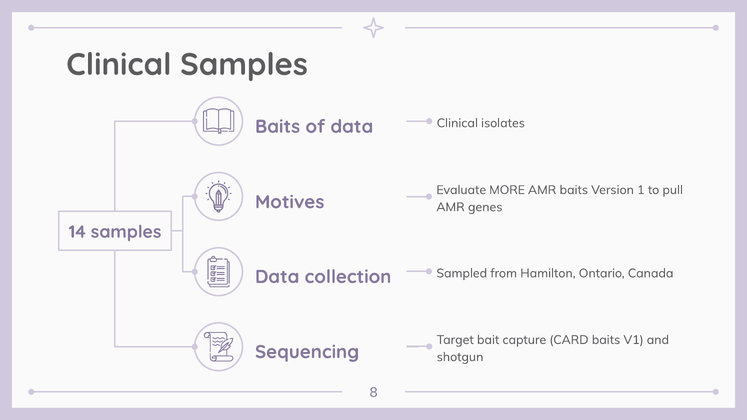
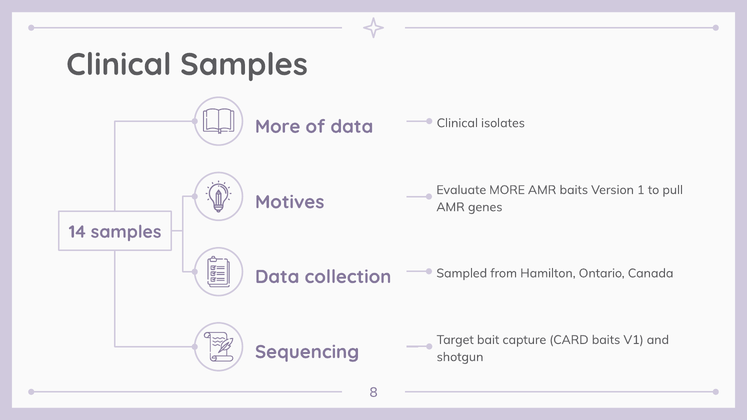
Baits at (278, 127): Baits -> More
